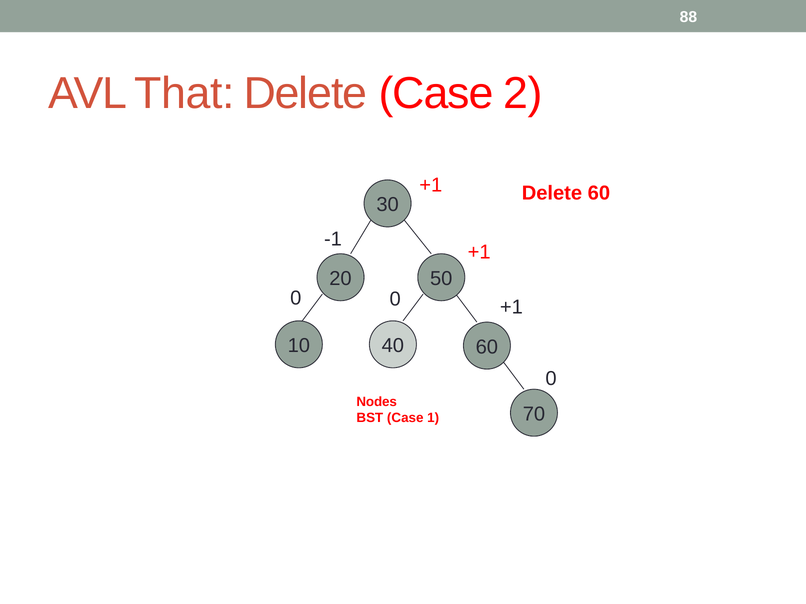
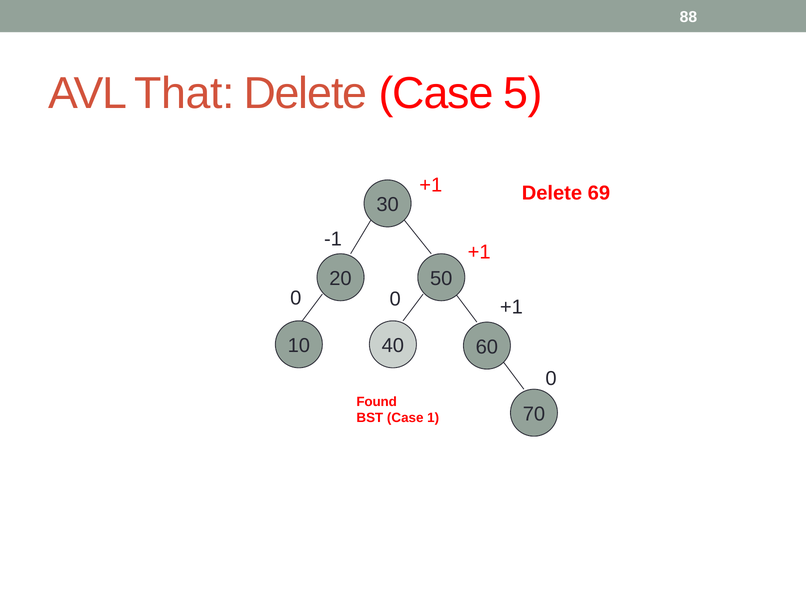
2: 2 -> 5
Delete 60: 60 -> 69
Nodes: Nodes -> Found
